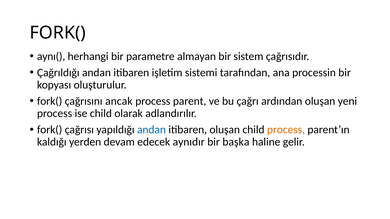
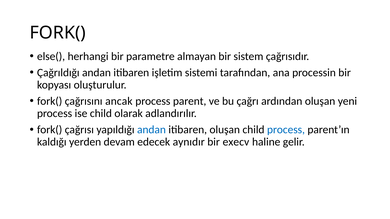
aynı(: aynı( -> else(
process at (286, 130) colour: orange -> blue
başka: başka -> execv
